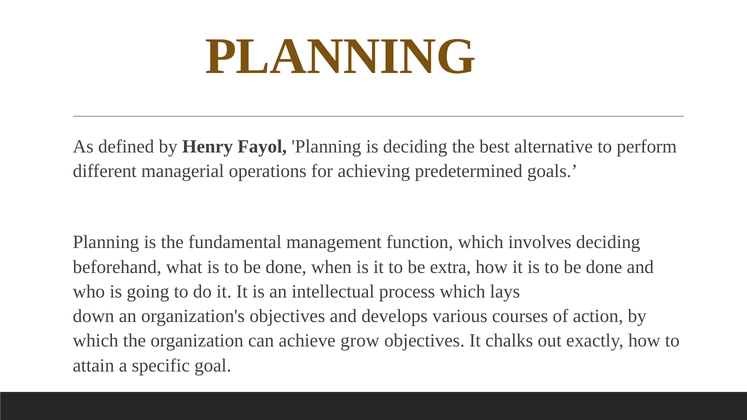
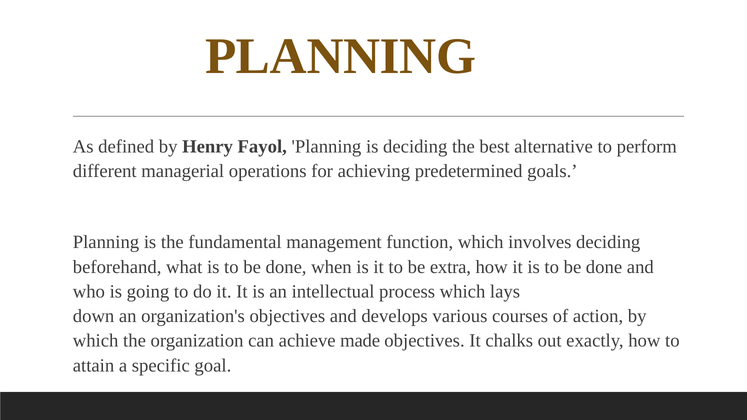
grow: grow -> made
